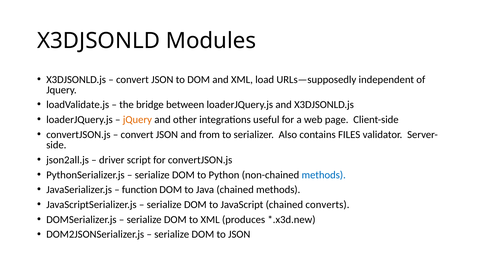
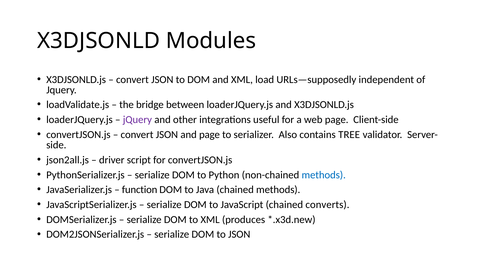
jQuery at (137, 120) colour: orange -> purple
and from: from -> page
FILES: FILES -> TREE
